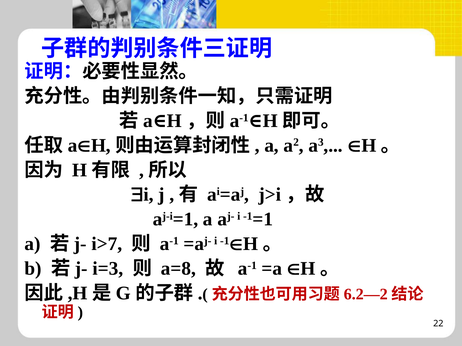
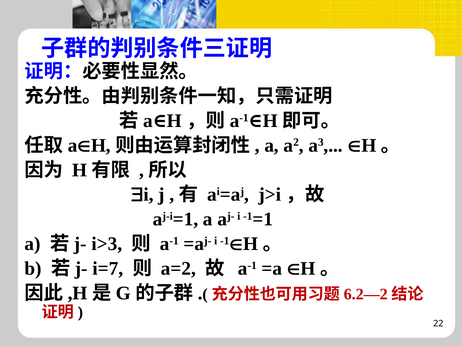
i>7: i>7 -> i>3
i=3: i=3 -> i=7
a=8: a=8 -> a=2
